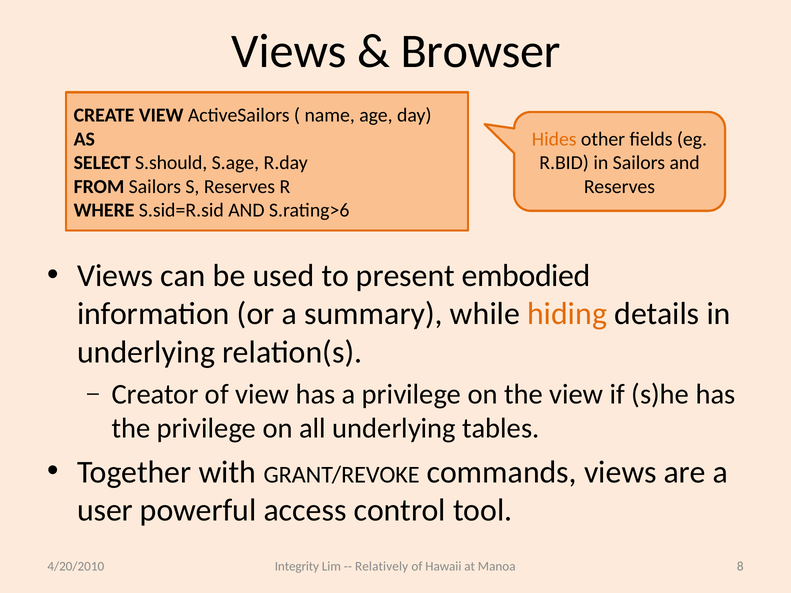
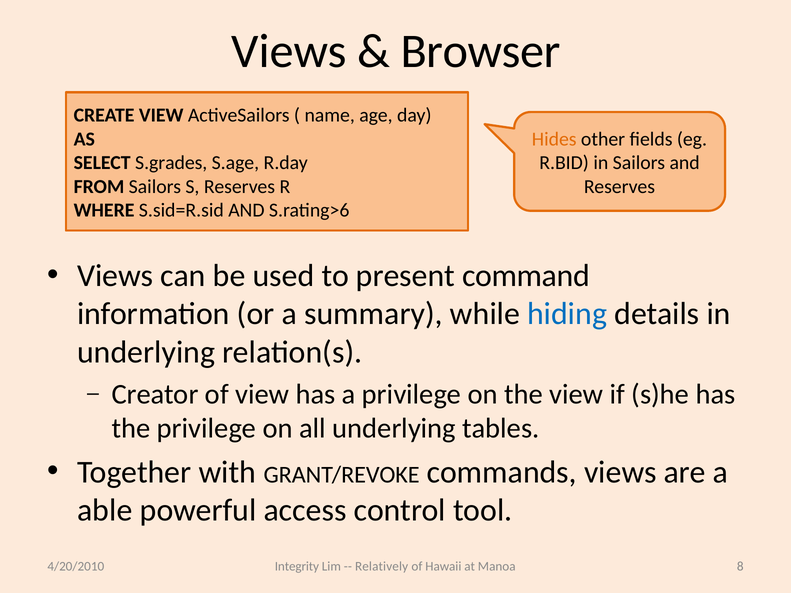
S.should: S.should -> S.grades
embodied: embodied -> command
hiding colour: orange -> blue
user: user -> able
